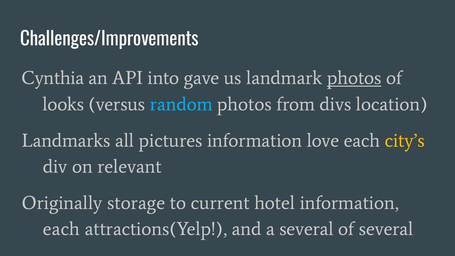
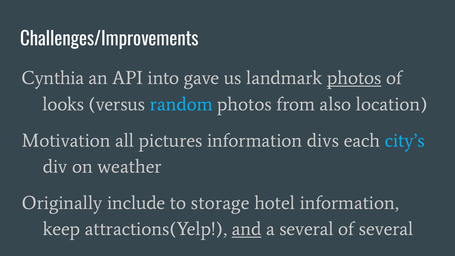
divs: divs -> also
Landmarks: Landmarks -> Motivation
love: love -> divs
city’s colour: yellow -> light blue
relevant: relevant -> weather
storage: storage -> include
current: current -> storage
each at (61, 229): each -> keep
and underline: none -> present
